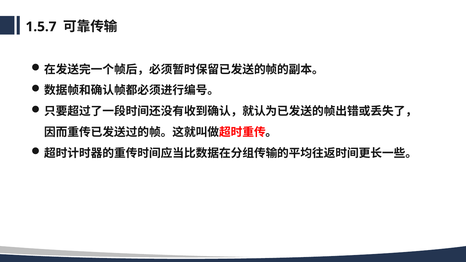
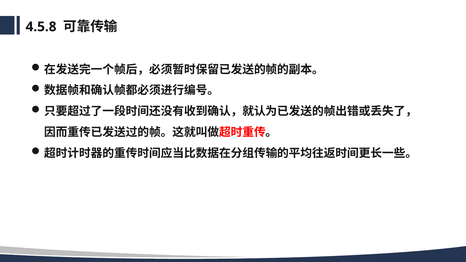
1.5.7: 1.5.7 -> 4.5.8
